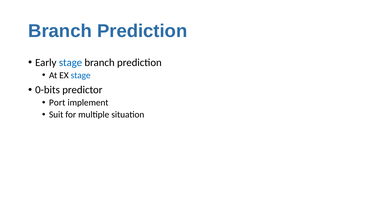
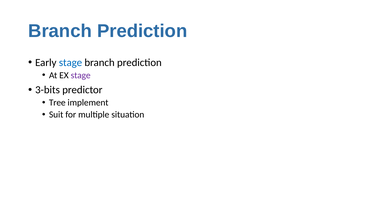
stage at (81, 75) colour: blue -> purple
0-bits: 0-bits -> 3-bits
Port: Port -> Tree
